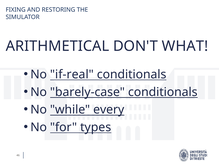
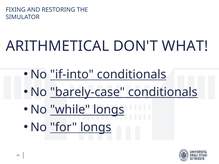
if-real: if-real -> if-into
while every: every -> longs
for types: types -> longs
